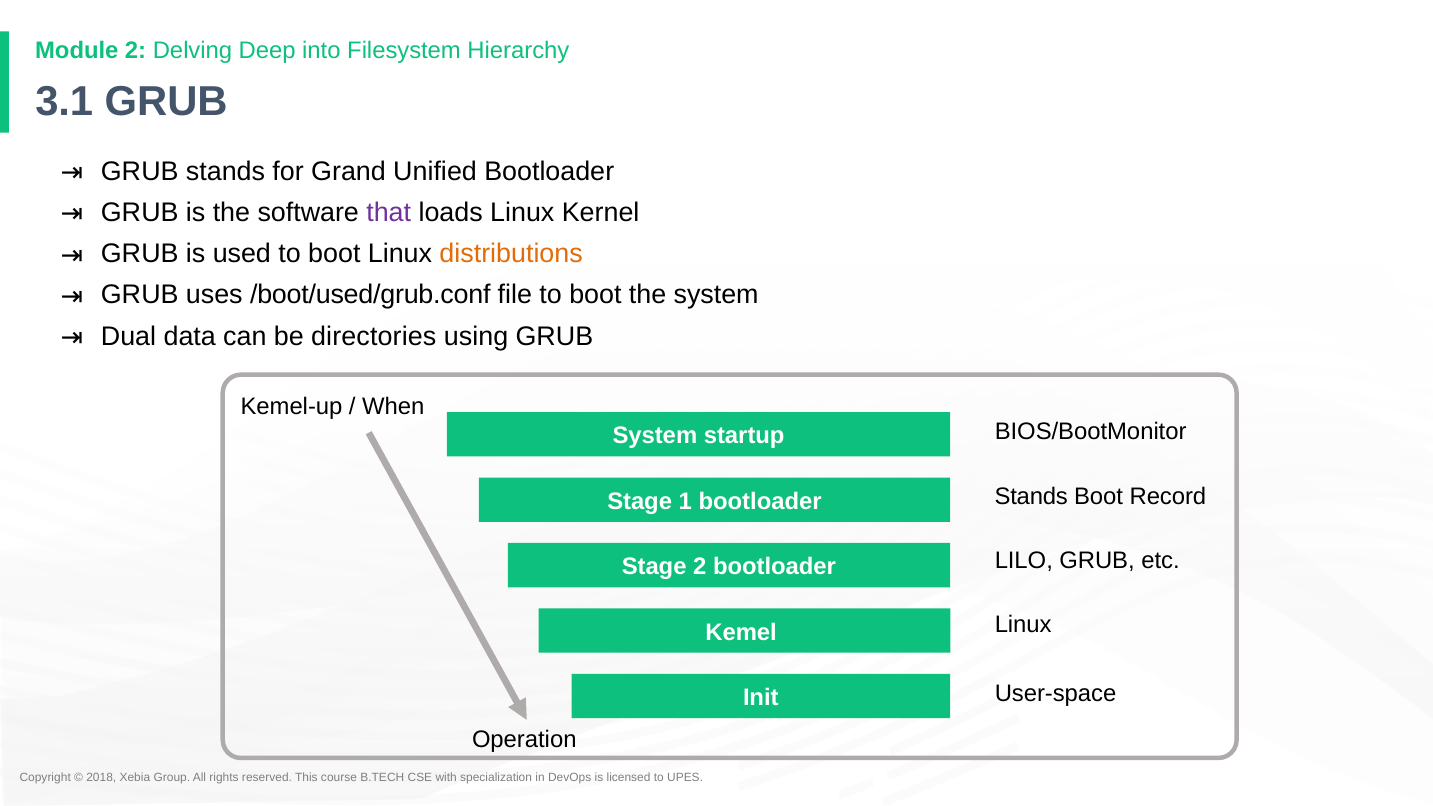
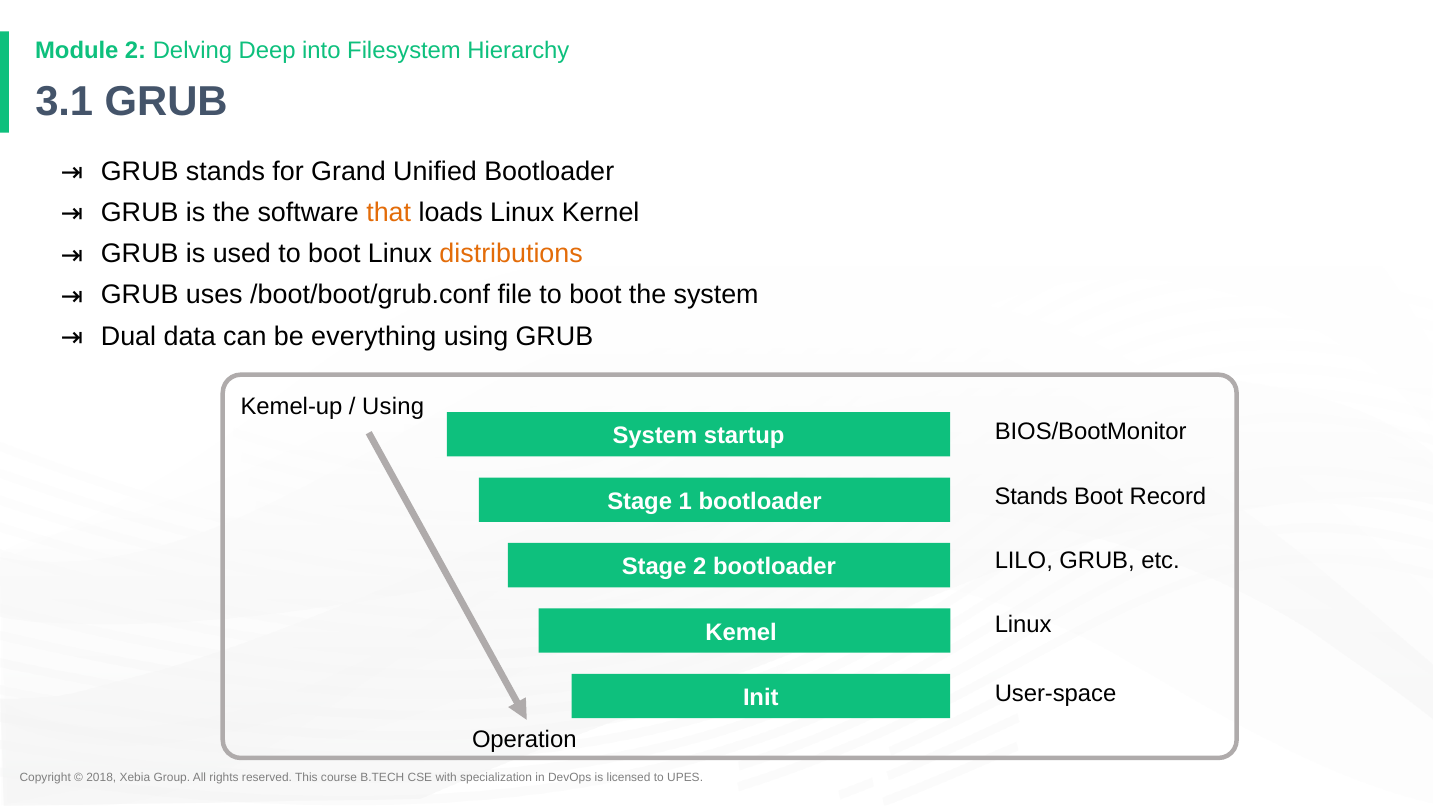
that colour: purple -> orange
/boot/used/grub.conf: /boot/used/grub.conf -> /boot/boot/grub.conf
directories: directories -> everything
When at (393, 406): When -> Using
